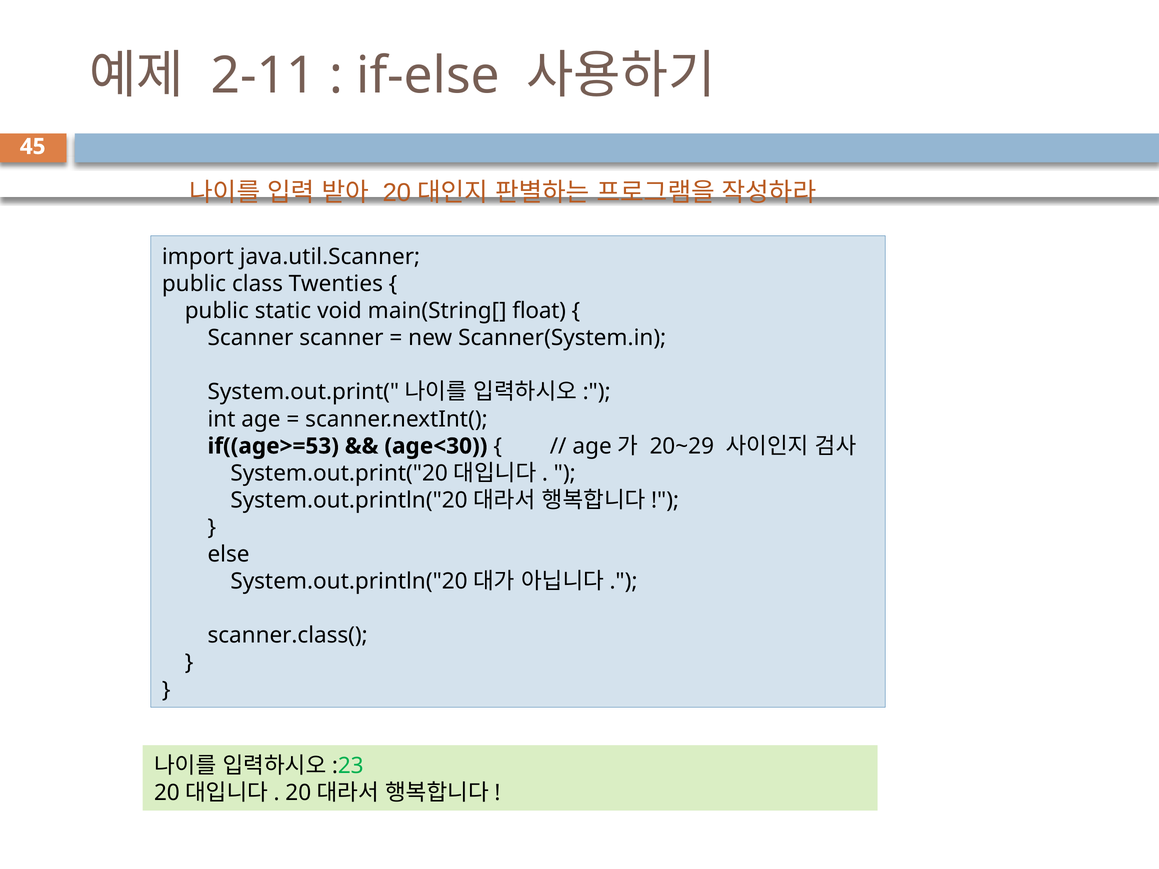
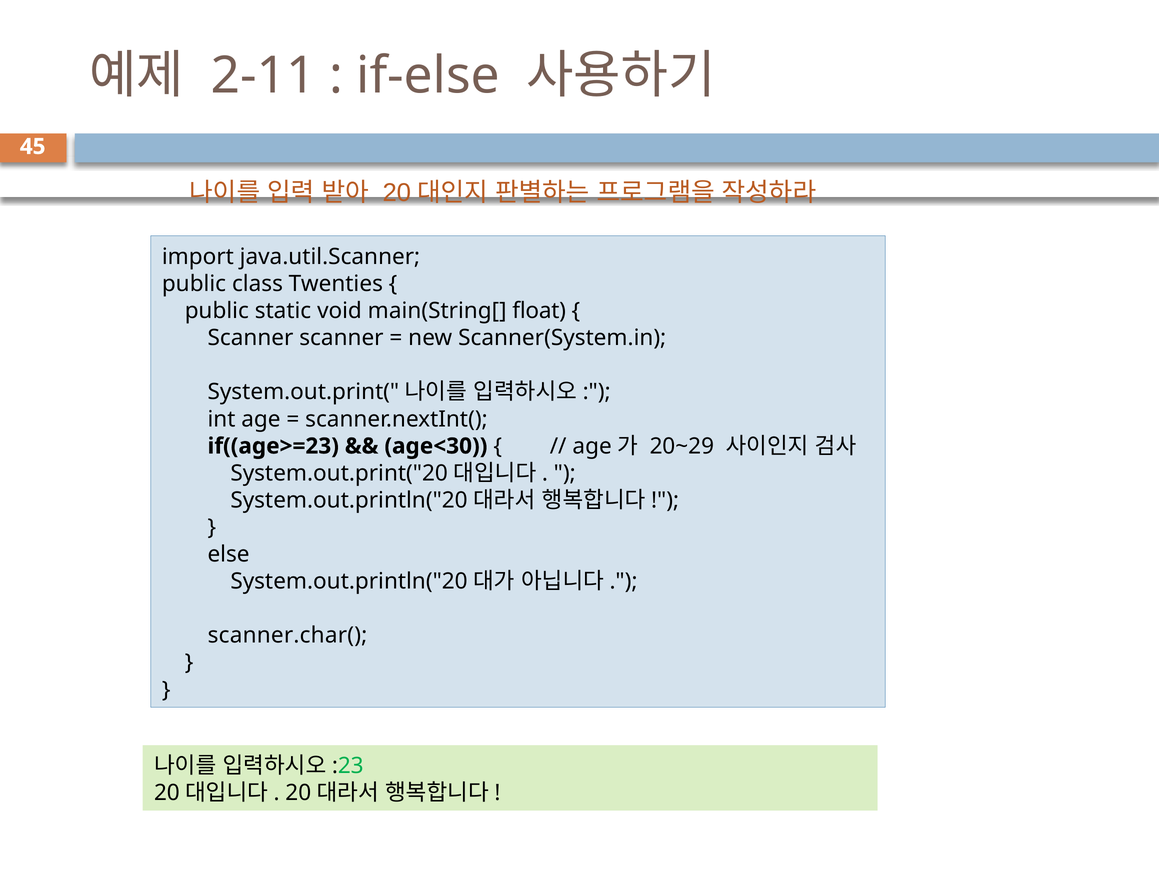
if((age>=53: if((age>=53 -> if((age>=23
scanner.class(: scanner.class( -> scanner.char(
